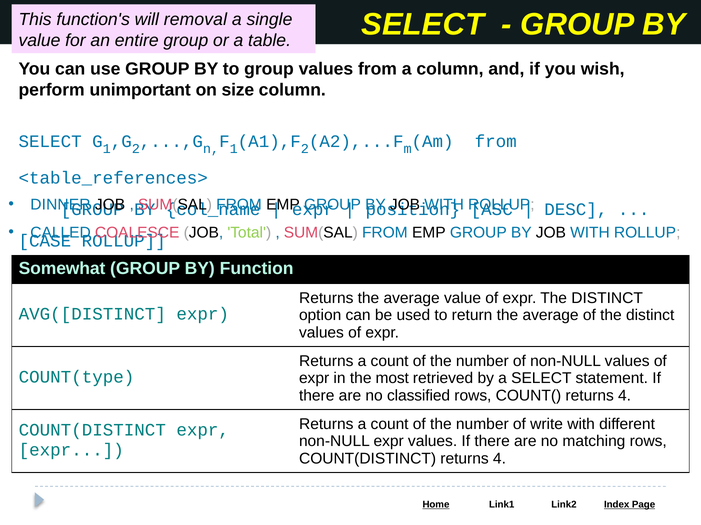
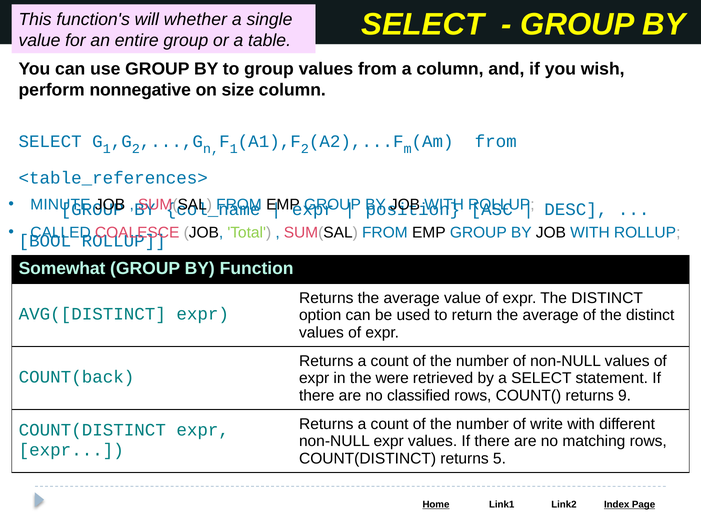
removal: removal -> whether
unimportant: unimportant -> nonnegative
DINNER: DINNER -> MINUTE
CASE: CASE -> BOOL
COUNT(type: COUNT(type -> COUNT(back
most: most -> were
COUNT( returns 4: 4 -> 9
COUNT(DISTINCT returns 4: 4 -> 5
